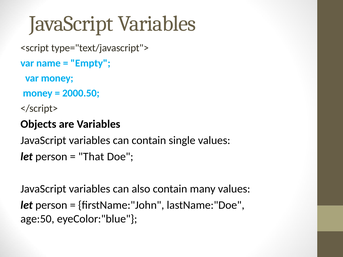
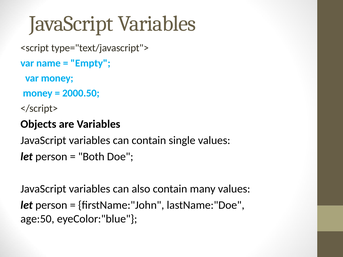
That: That -> Both
